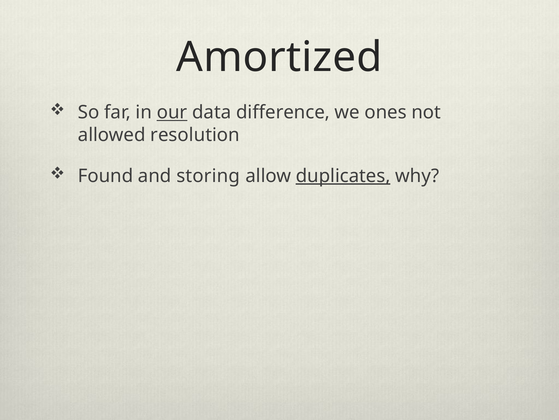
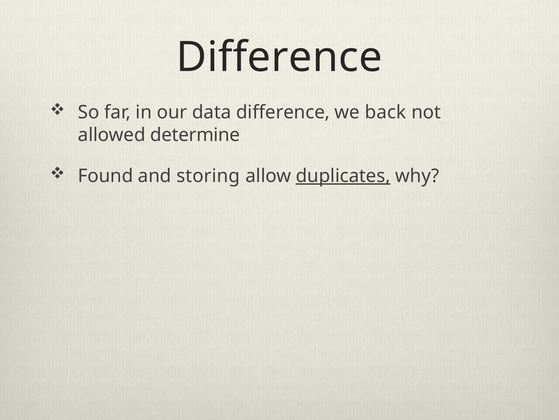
Amortized at (279, 57): Amortized -> Difference
our underline: present -> none
ones: ones -> back
resolution: resolution -> determine
